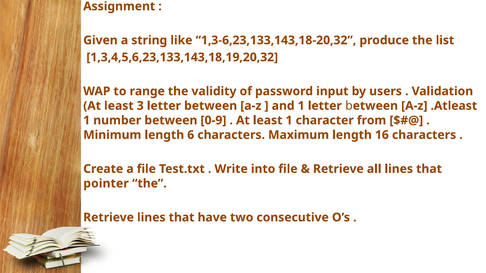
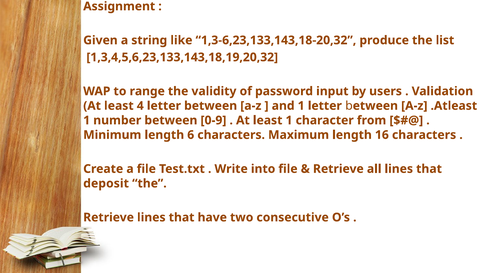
3: 3 -> 4
pointer: pointer -> deposit
